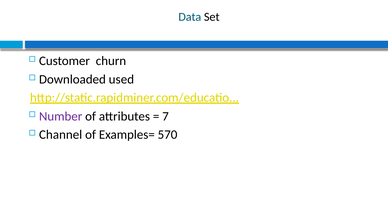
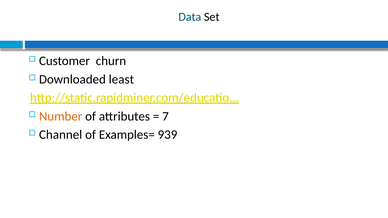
used: used -> least
Number colour: purple -> orange
570: 570 -> 939
